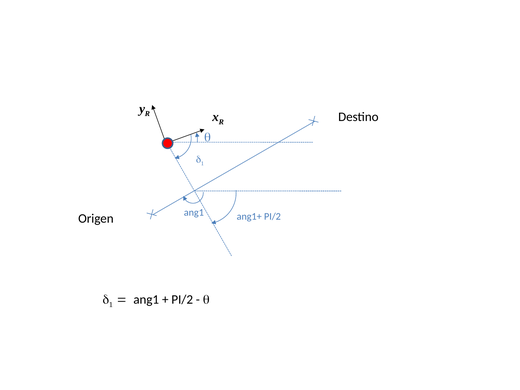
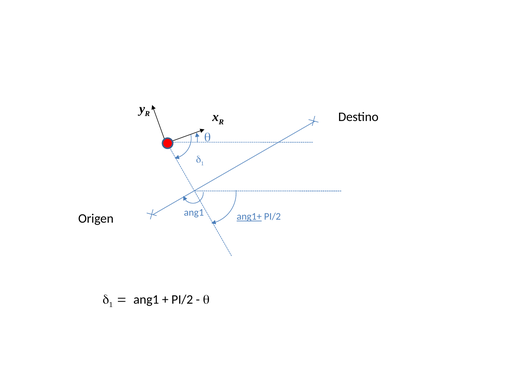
ang1+ underline: none -> present
